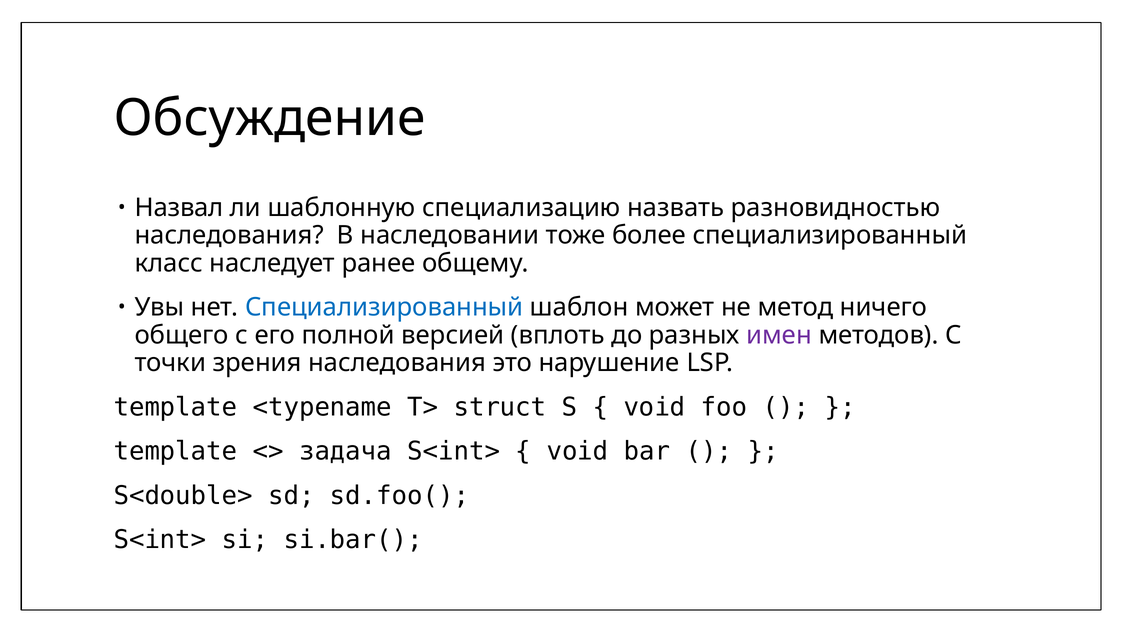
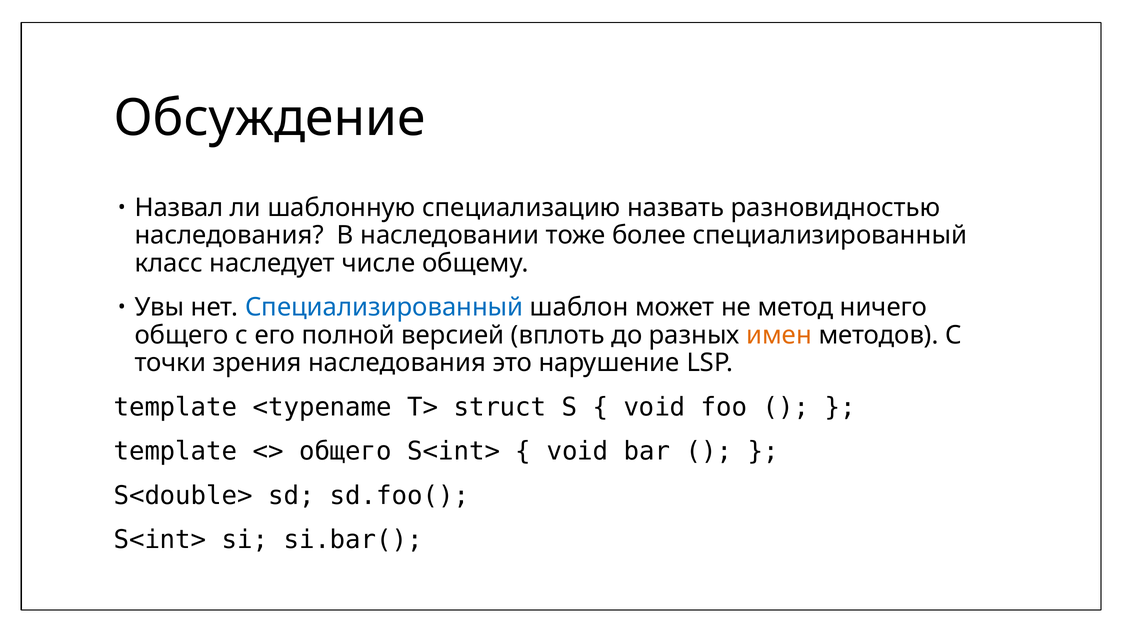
ранее: ранее -> числе
имен colour: purple -> orange
задача at (345, 451): задача -> общего
